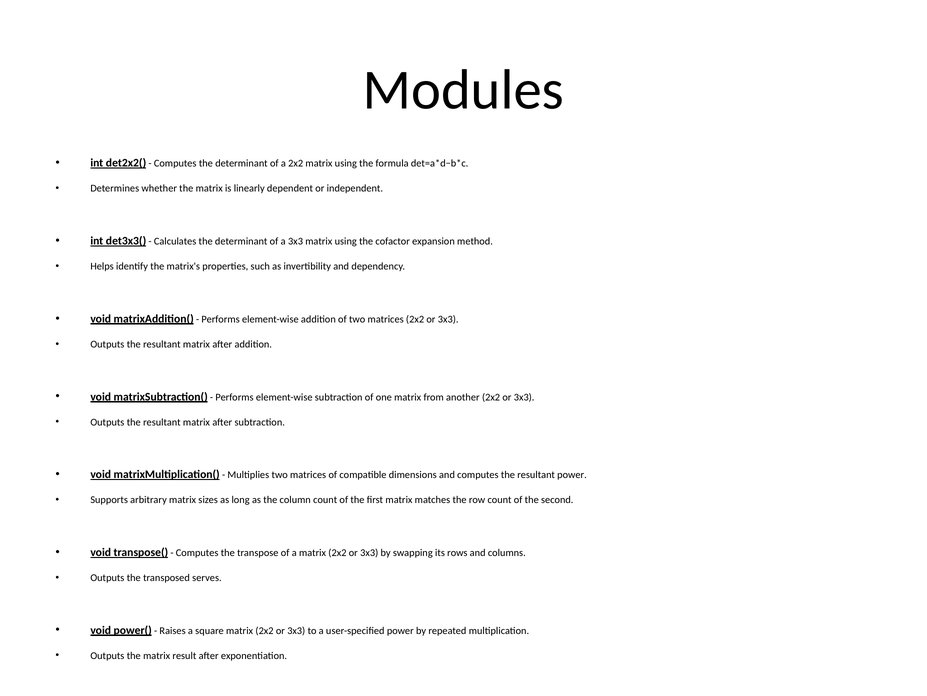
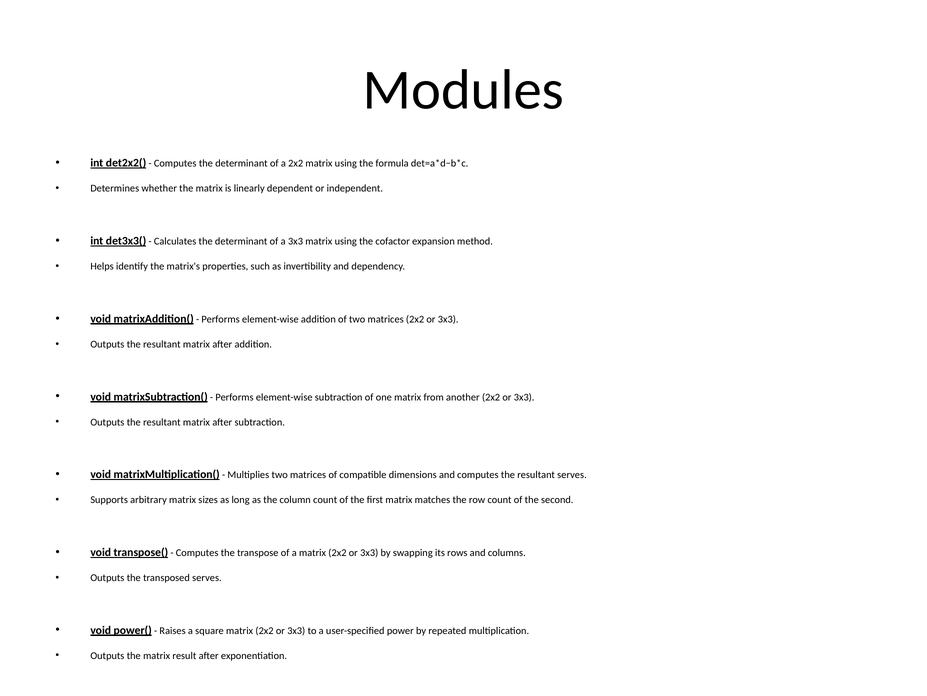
resultant power: power -> serves
